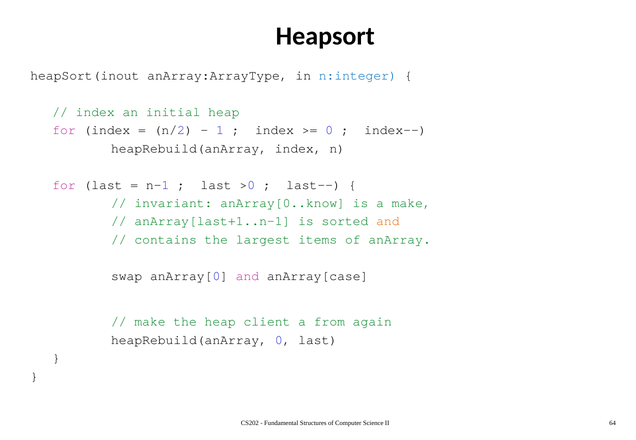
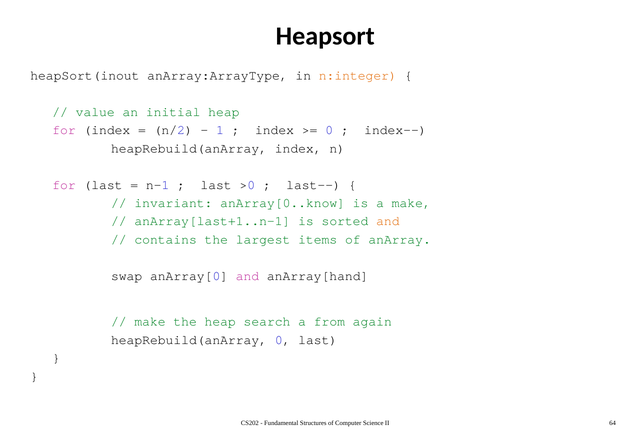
n:integer colour: blue -> orange
index at (95, 112): index -> value
anArray[case: anArray[case -> anArray[hand
client: client -> search
